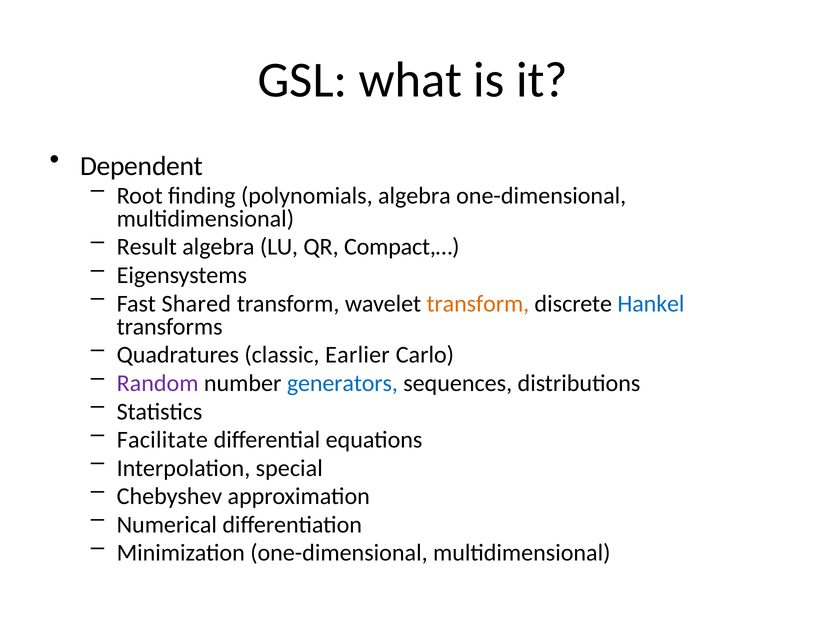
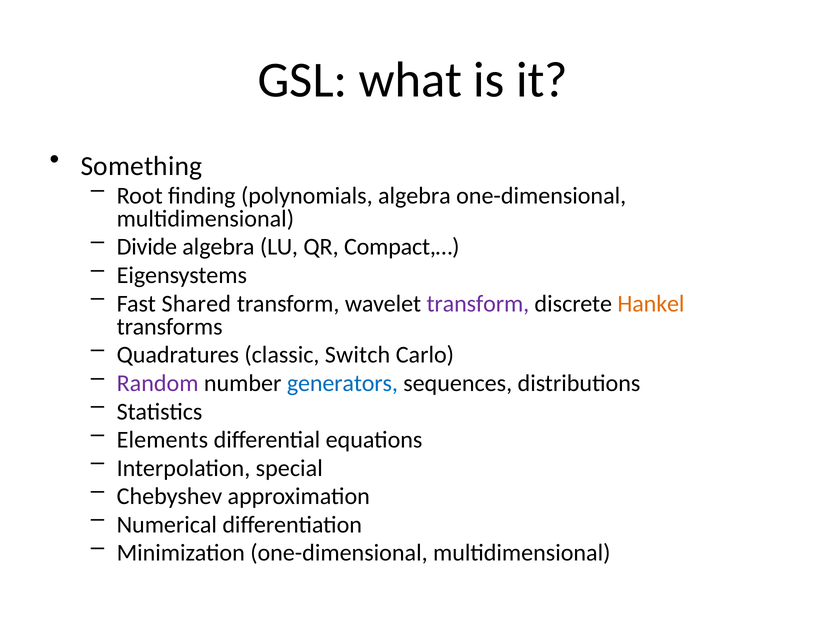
Dependent: Dependent -> Something
Result: Result -> Divide
transform at (478, 303) colour: orange -> purple
Hankel colour: blue -> orange
Earlier: Earlier -> Switch
Facilitate: Facilitate -> Elements
